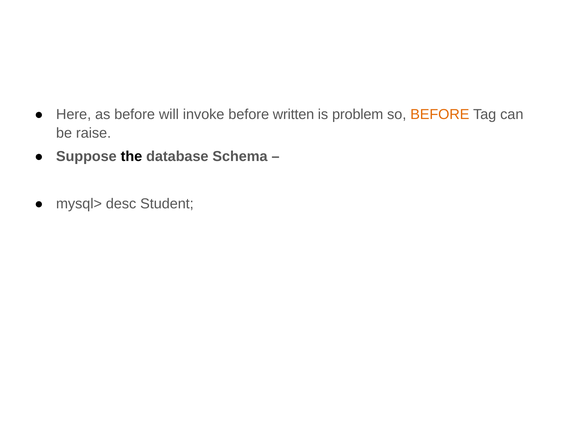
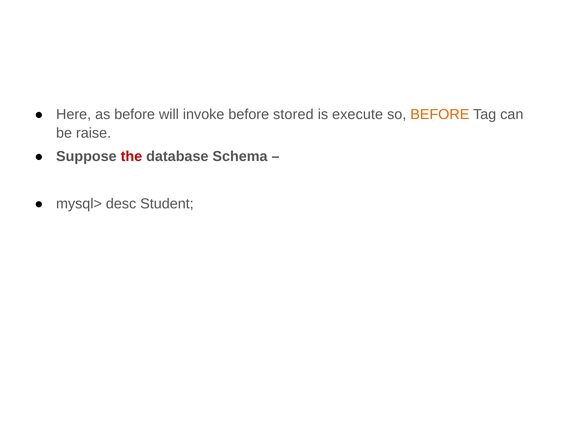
written: written -> stored
problem: problem -> execute
the colour: black -> red
